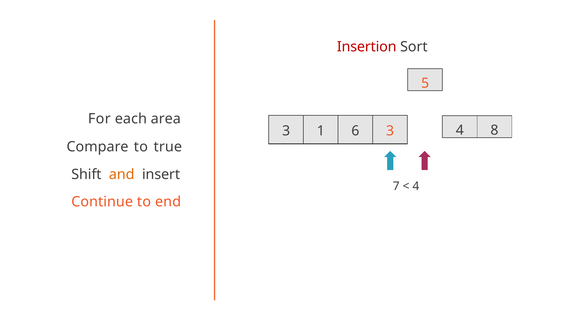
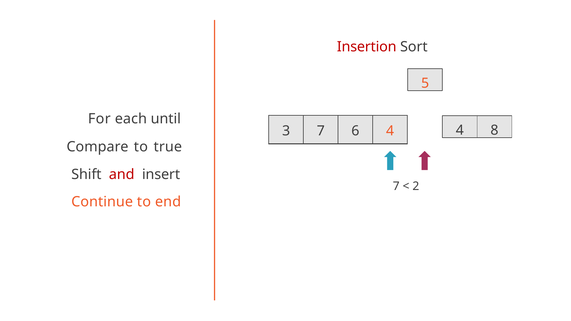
area: area -> until
3 1: 1 -> 7
6 3: 3 -> 4
and colour: orange -> red
4 at (416, 186): 4 -> 2
